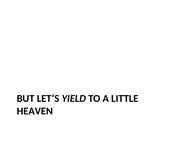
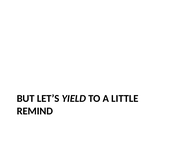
HEAVEN: HEAVEN -> REMIND
